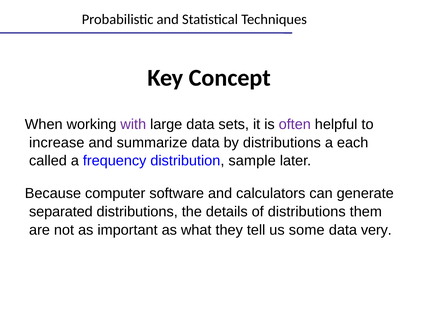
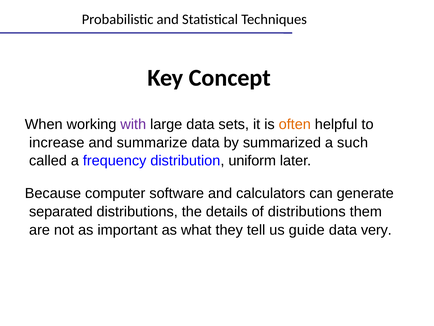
often colour: purple -> orange
by distributions: distributions -> summarized
each: each -> such
sample: sample -> uniform
some: some -> guide
